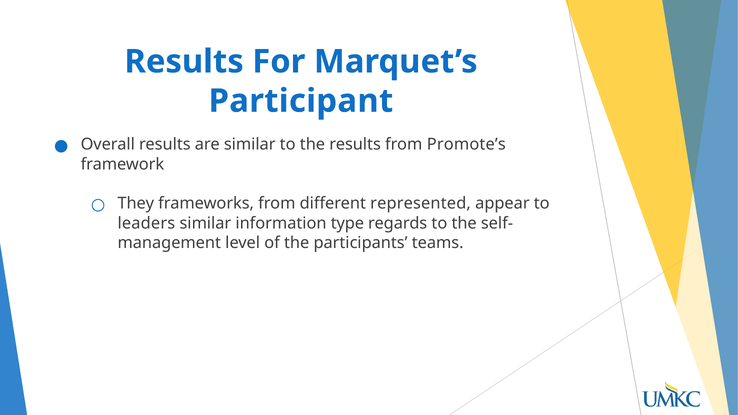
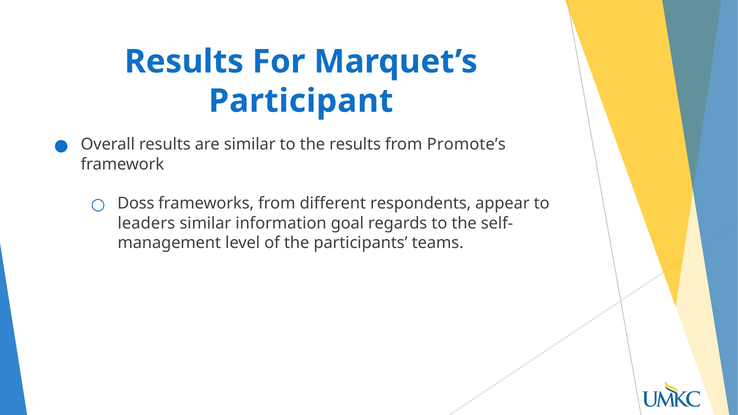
They: They -> Doss
represented: represented -> respondents
type: type -> goal
